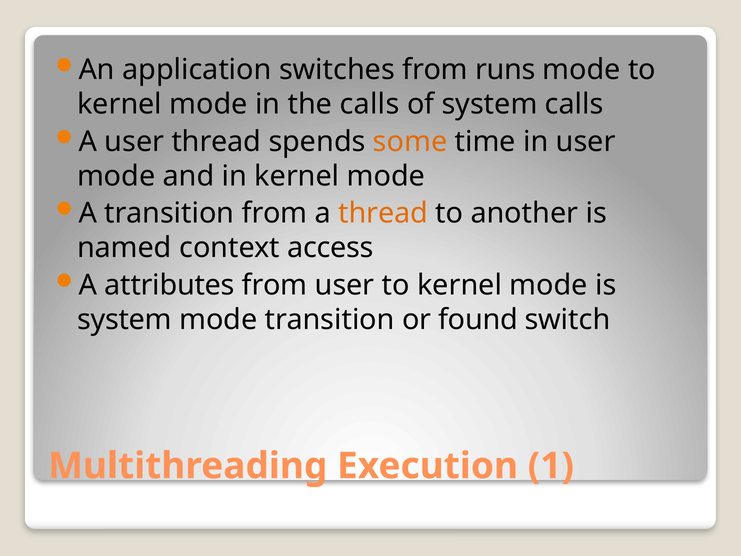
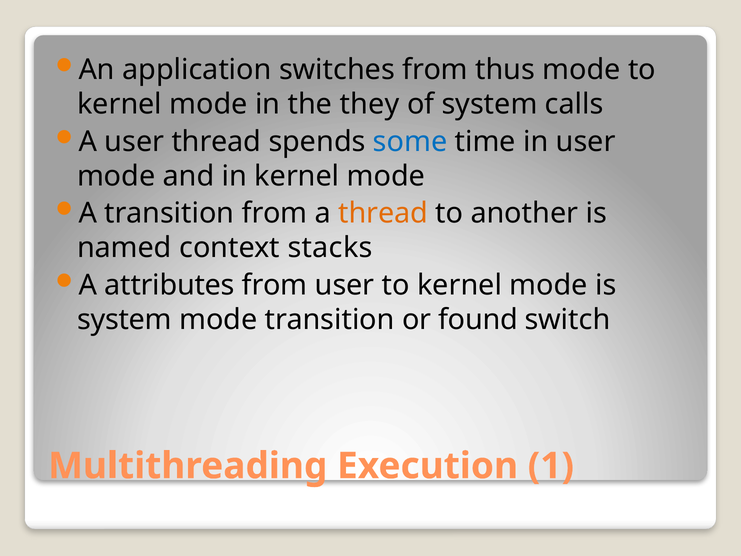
runs: runs -> thus
the calls: calls -> they
some colour: orange -> blue
access: access -> stacks
